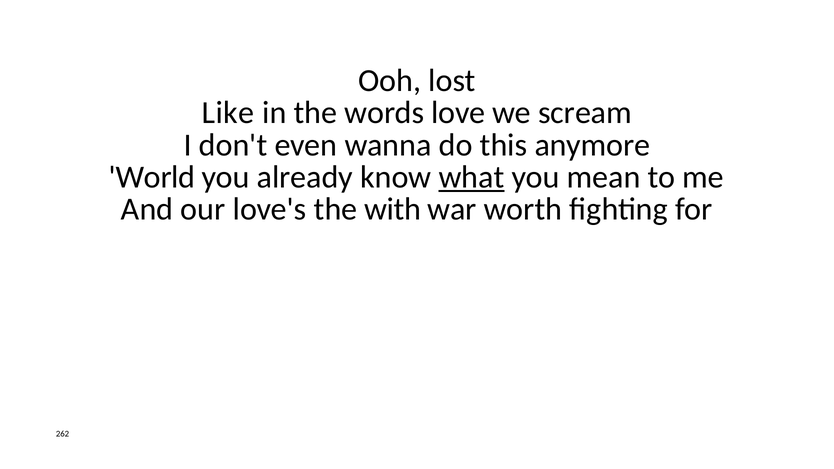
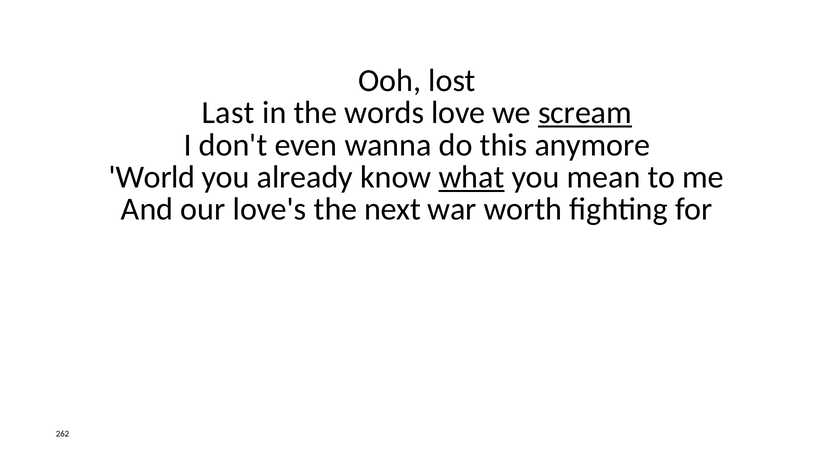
Like: Like -> Last
scream underline: none -> present
with: with -> next
